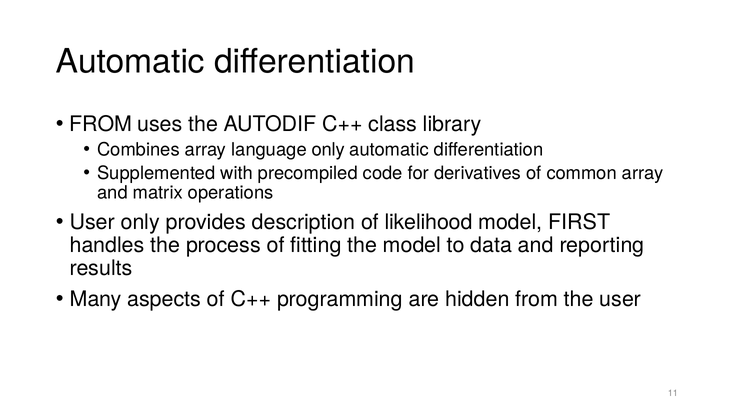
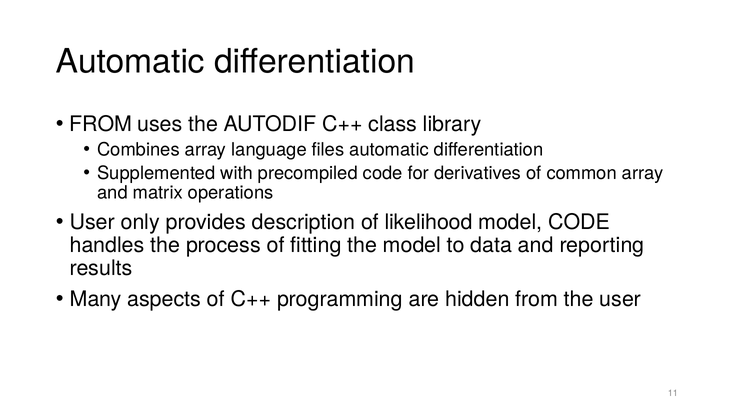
language only: only -> files
model FIRST: FIRST -> CODE
